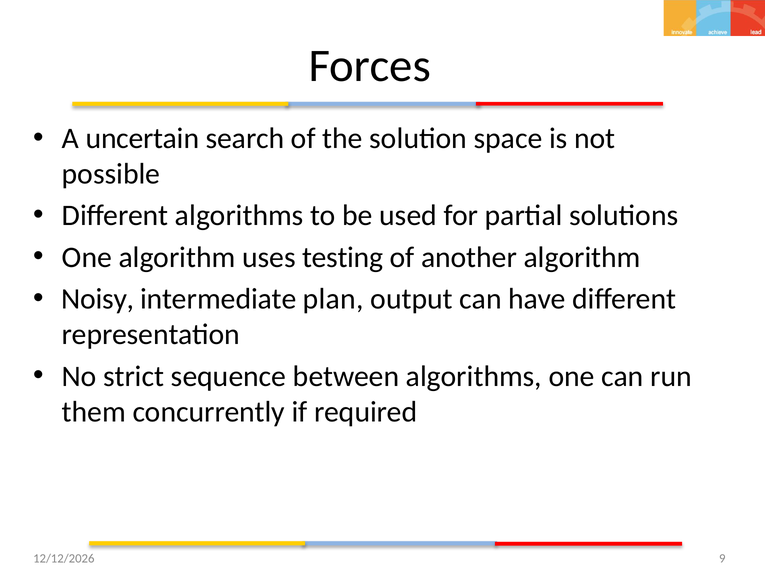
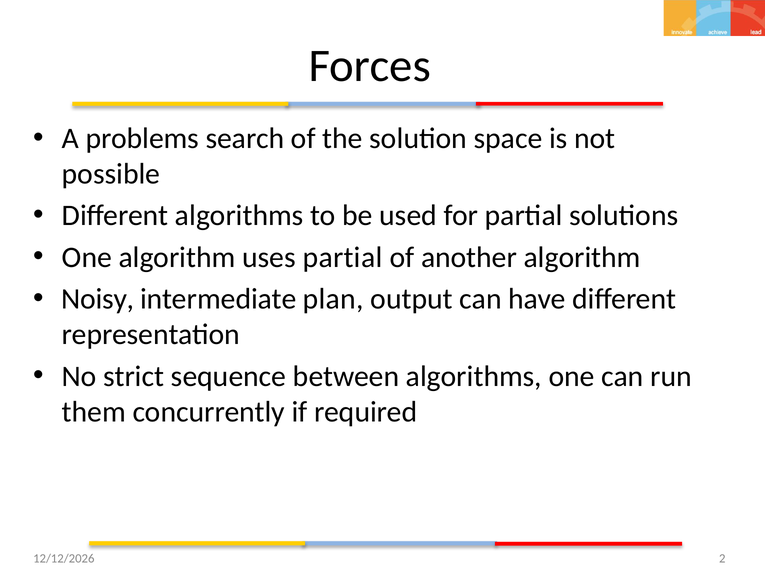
uncertain: uncertain -> problems
uses testing: testing -> partial
9: 9 -> 2
